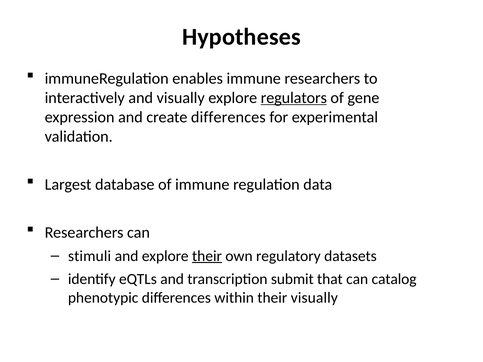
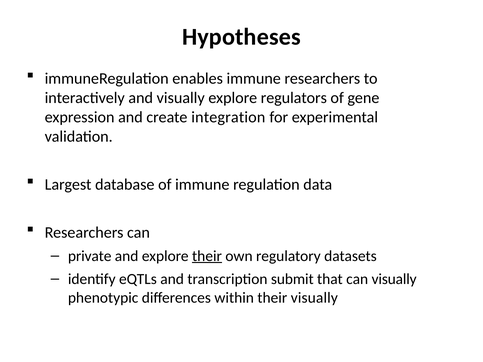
regulators underline: present -> none
create differences: differences -> integration
stimuli: stimuli -> private
can catalog: catalog -> visually
